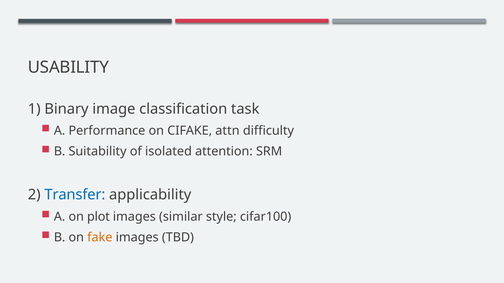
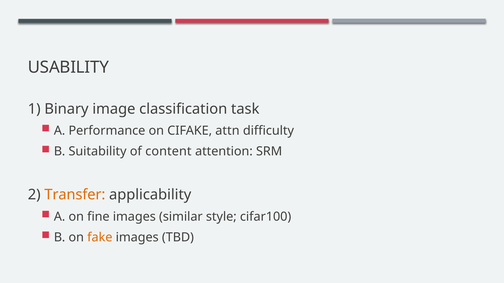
isolated: isolated -> content
Transfer colour: blue -> orange
plot: plot -> fine
